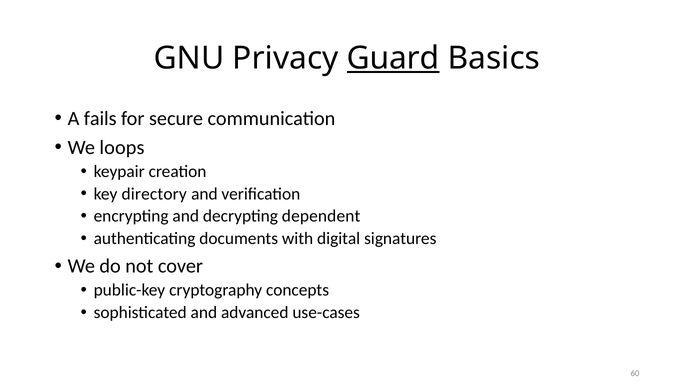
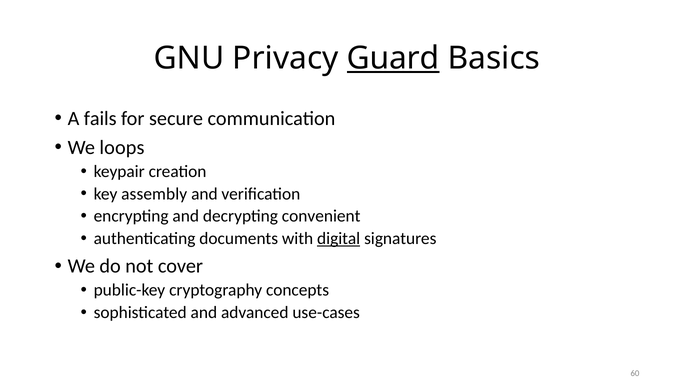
directory: directory -> assembly
dependent: dependent -> convenient
digital underline: none -> present
